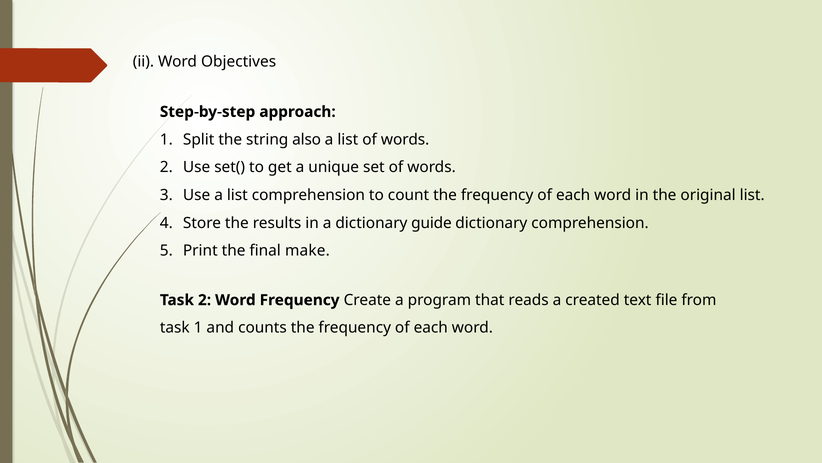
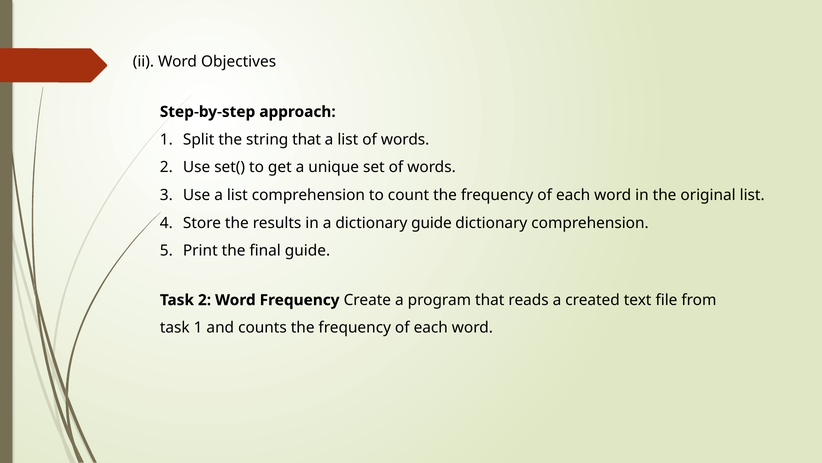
string also: also -> that
final make: make -> guide
